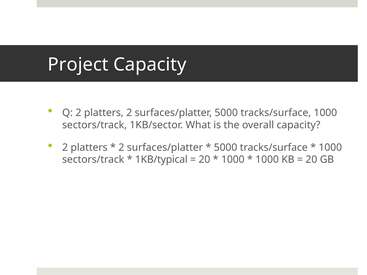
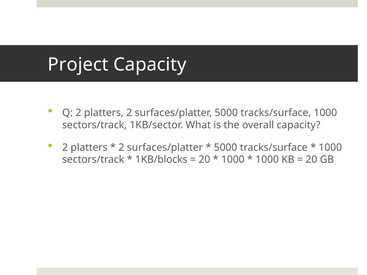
1KB/typical: 1KB/typical -> 1KB/blocks
